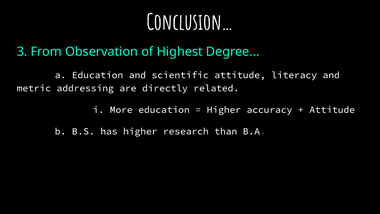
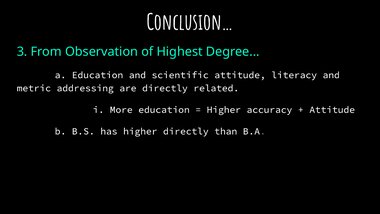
higher research: research -> directly
